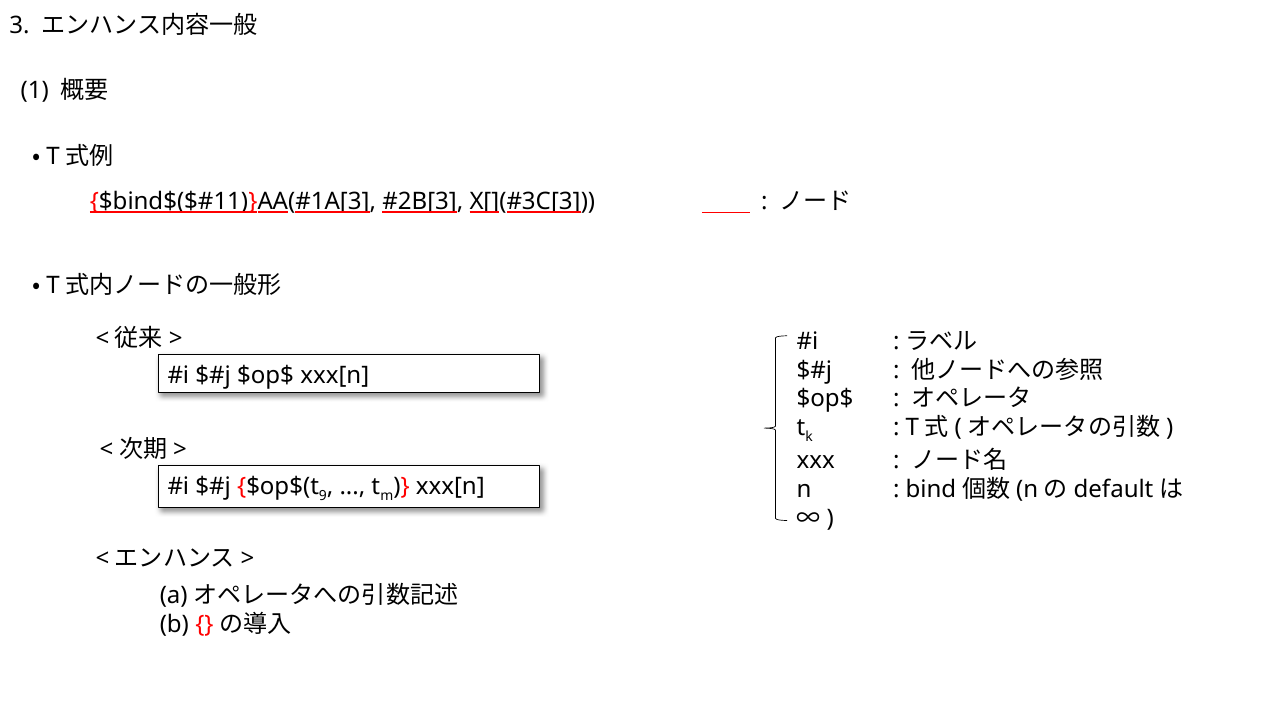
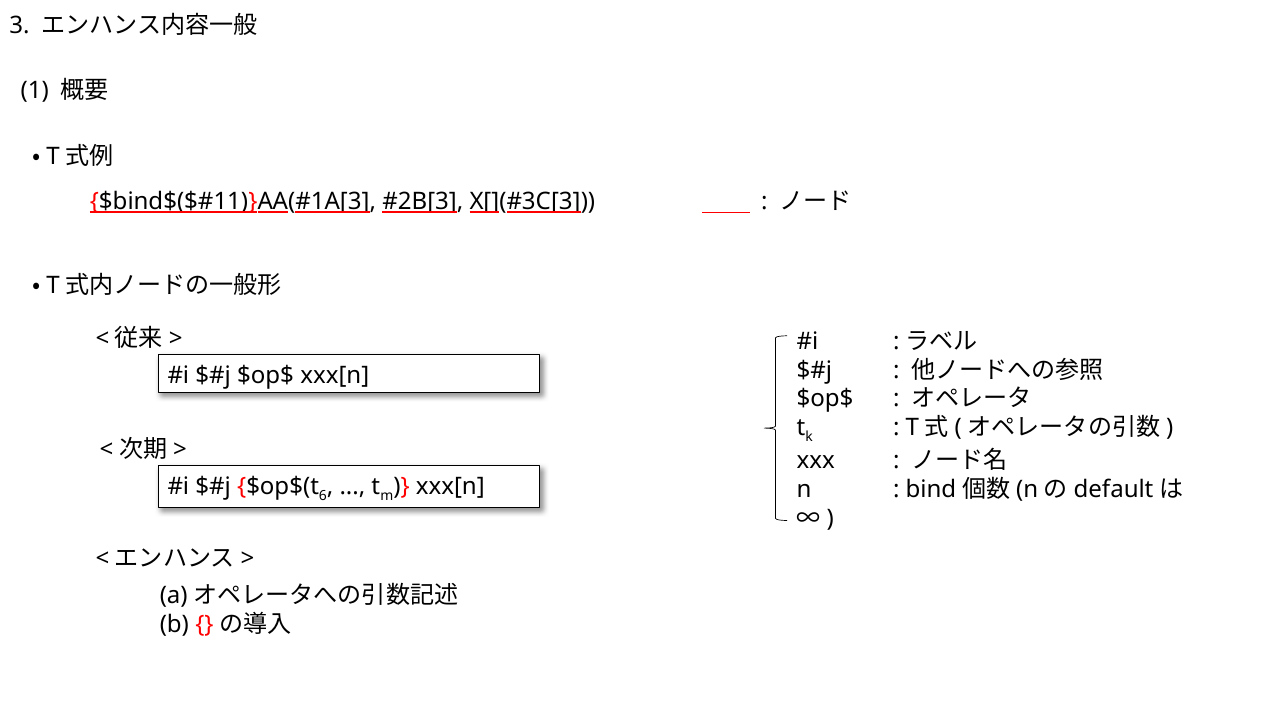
9: 9 -> 6
